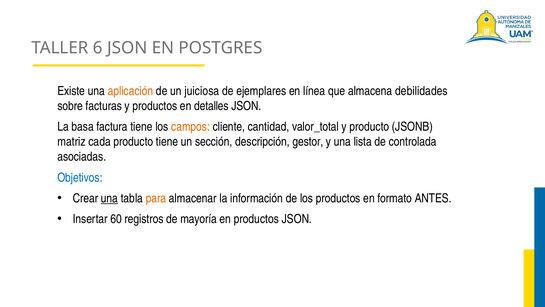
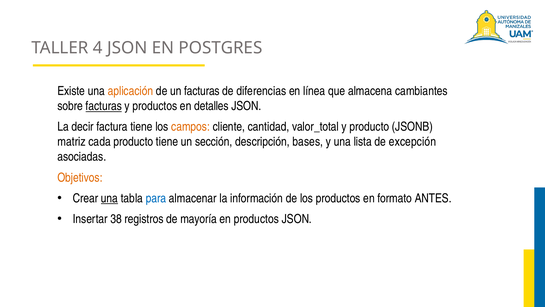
6: 6 -> 4
un juiciosa: juiciosa -> facturas
ejemplares: ejemplares -> diferencias
debilidades: debilidades -> cambiantes
facturas at (104, 106) underline: none -> present
basa: basa -> decir
gestor: gestor -> bases
controlada: controlada -> excepción
Objetivos colour: blue -> orange
para colour: orange -> blue
60: 60 -> 38
